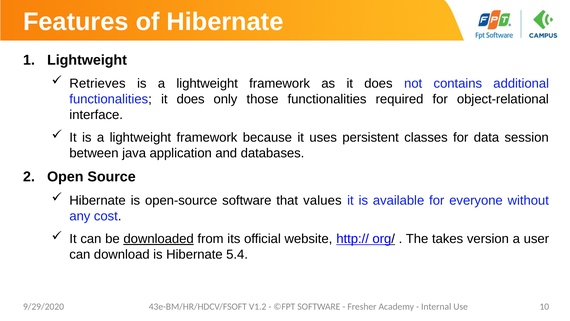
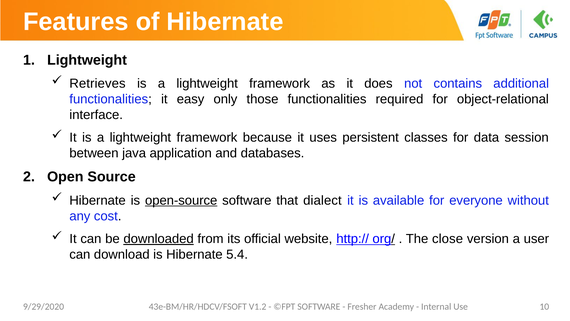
functionalities it does: does -> easy
open-source underline: none -> present
values: values -> dialect
takes: takes -> close
